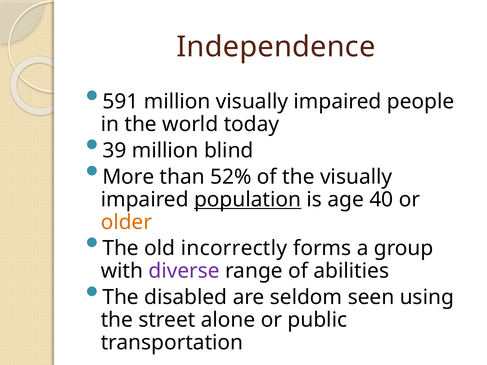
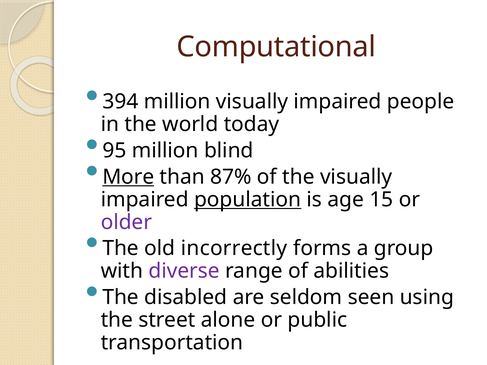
Independence: Independence -> Computational
591: 591 -> 394
39: 39 -> 95
More underline: none -> present
52%: 52% -> 87%
40: 40 -> 15
older colour: orange -> purple
